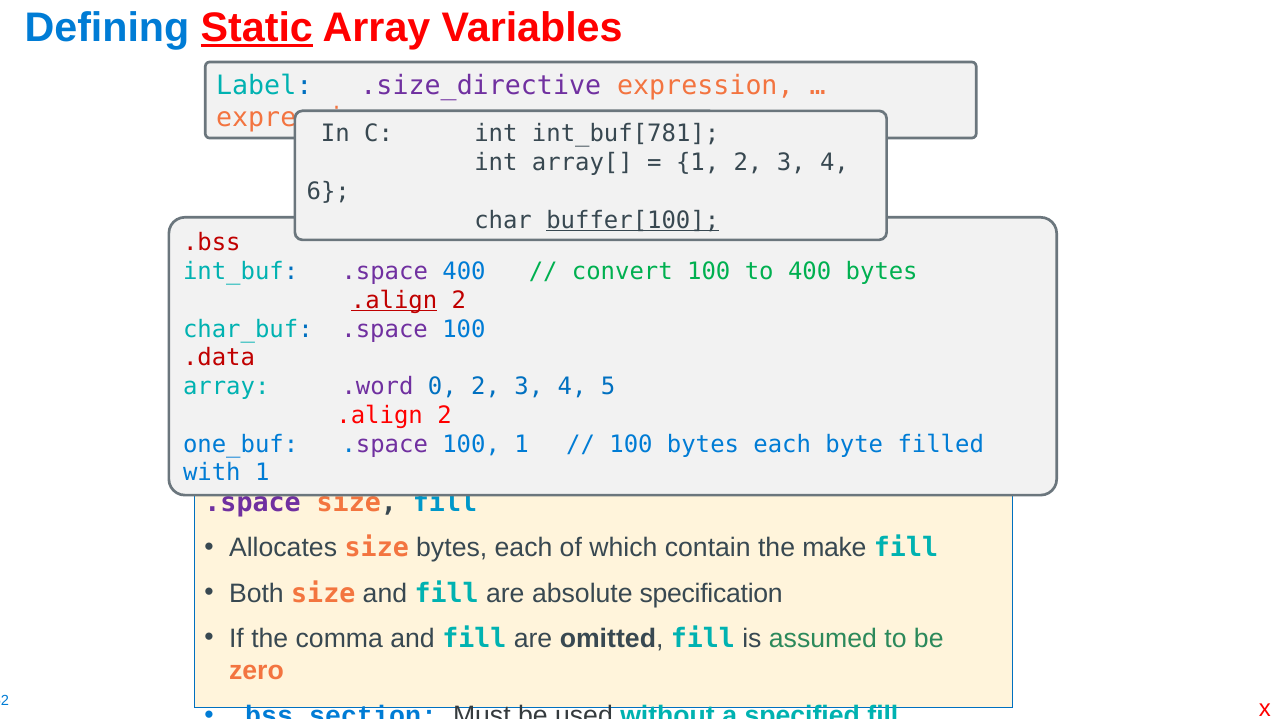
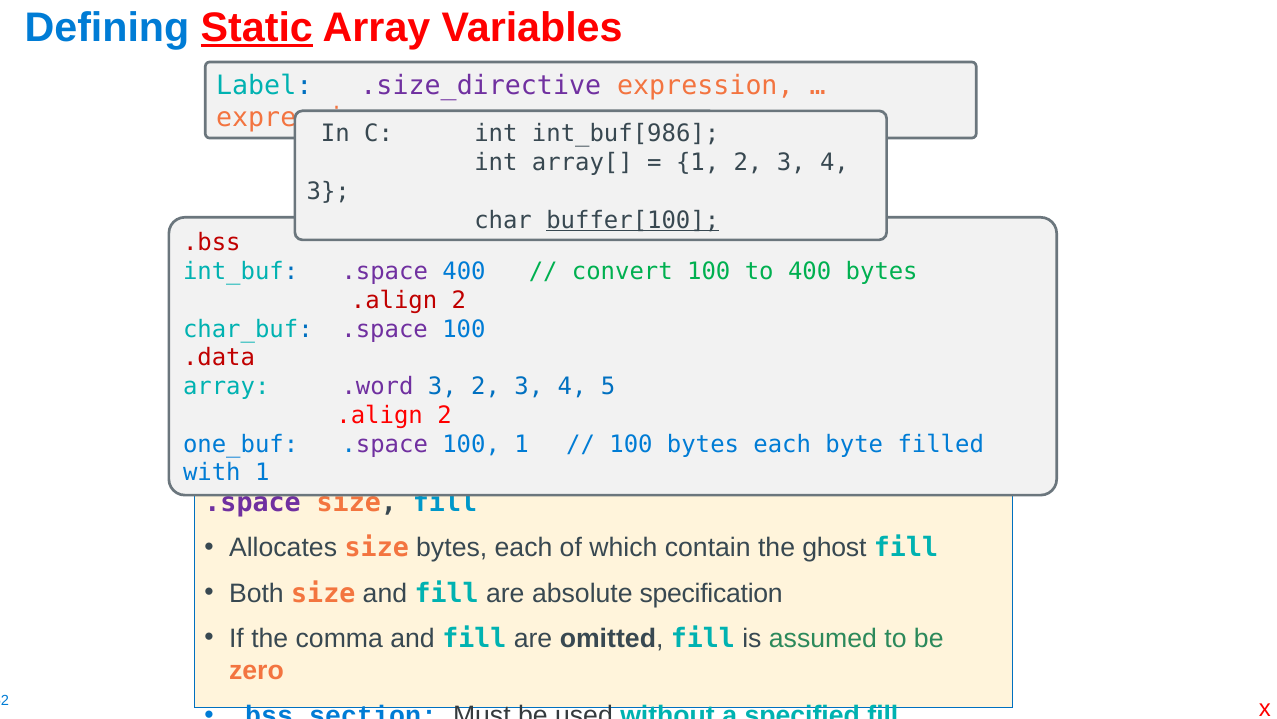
int_buf[781: int_buf[781 -> int_buf[986
6 at (328, 191): 6 -> 3
.align at (394, 300) underline: present -> none
.word 0: 0 -> 3
make: make -> ghost
